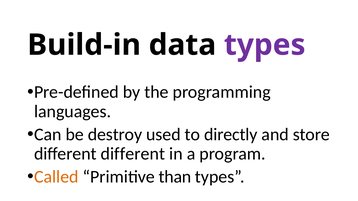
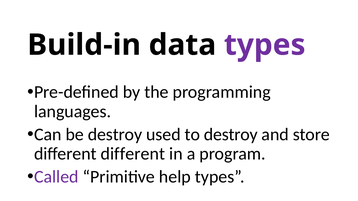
to directly: directly -> destroy
Called colour: orange -> purple
than: than -> help
